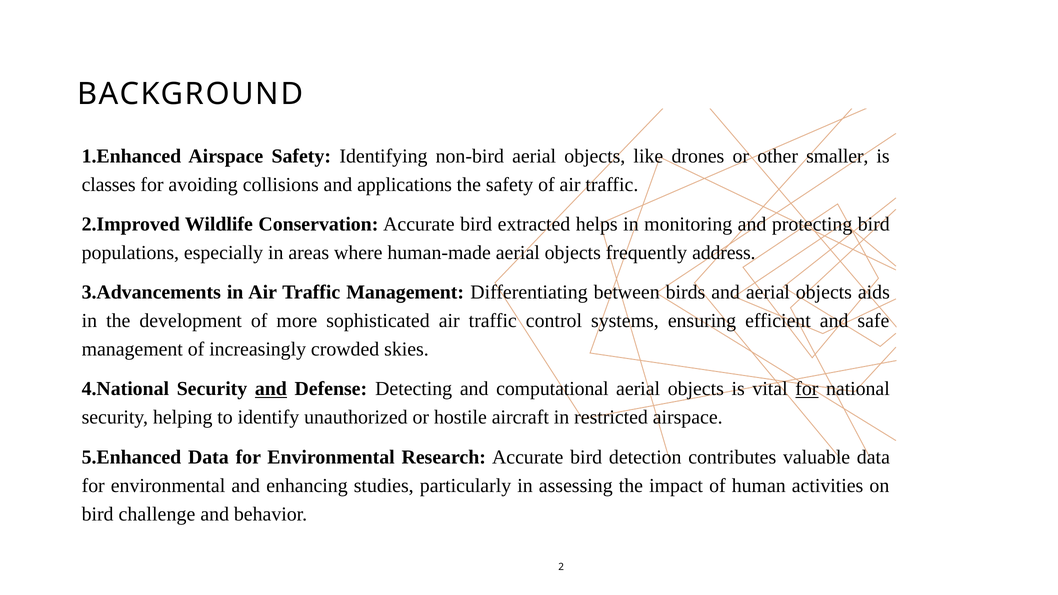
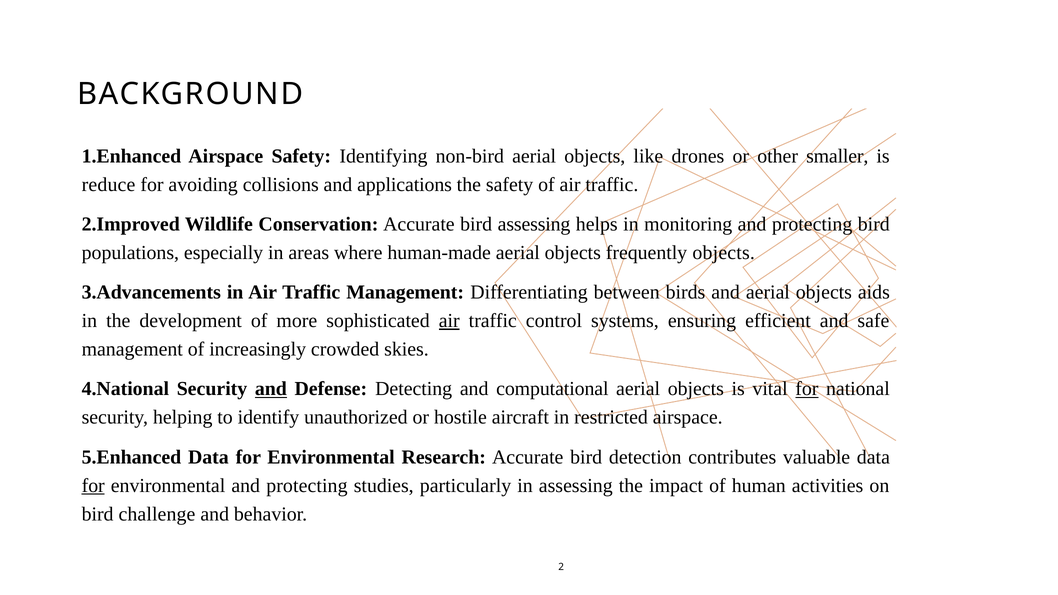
classes: classes -> reduce
bird extracted: extracted -> assessing
frequently address: address -> objects
air at (449, 321) underline: none -> present
for at (93, 486) underline: none -> present
environmental and enhancing: enhancing -> protecting
